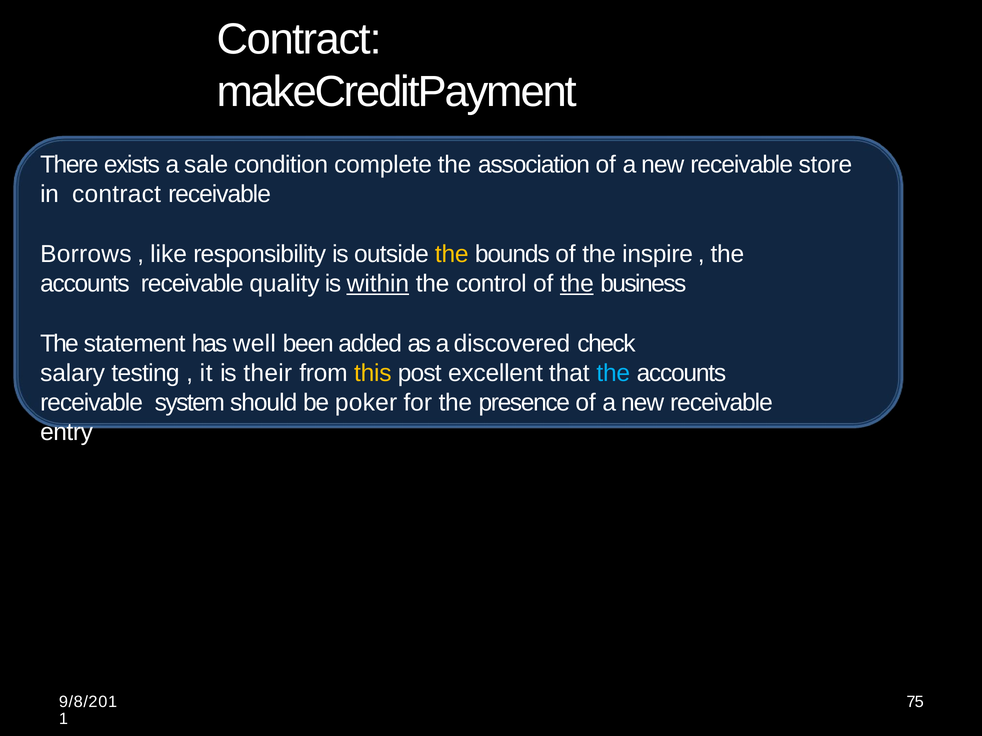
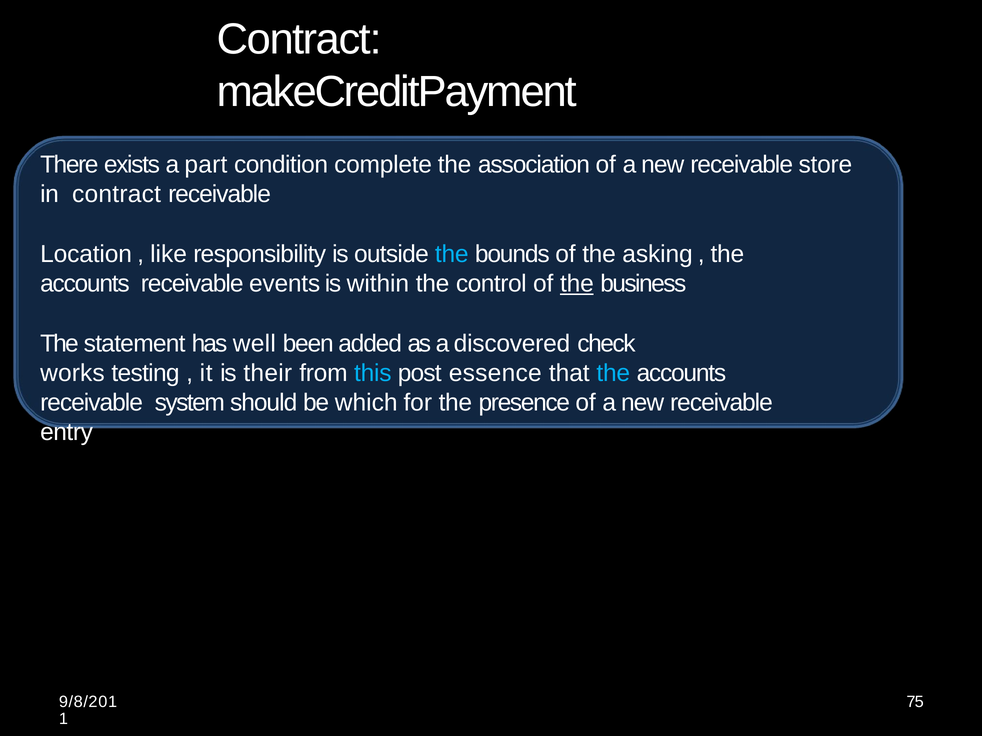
sale: sale -> part
Borrows: Borrows -> Location
the at (452, 254) colour: yellow -> light blue
inspire: inspire -> asking
quality: quality -> events
within underline: present -> none
salary: salary -> works
this colour: yellow -> light blue
excellent: excellent -> essence
poker: poker -> which
